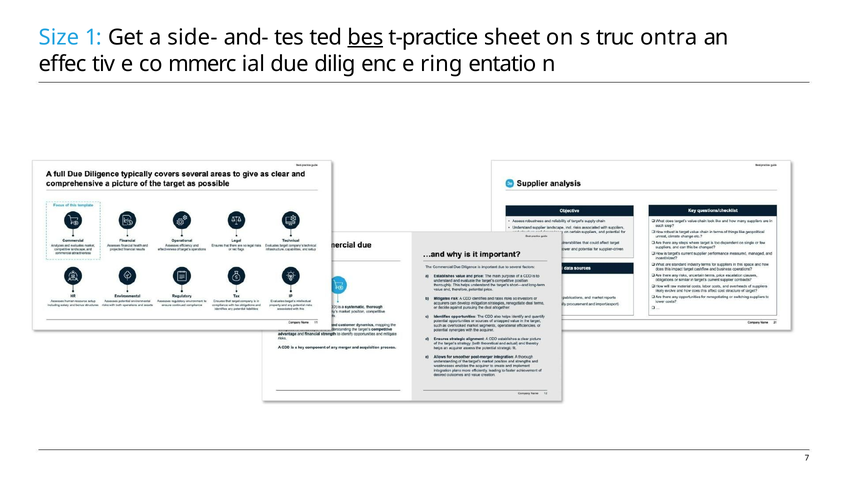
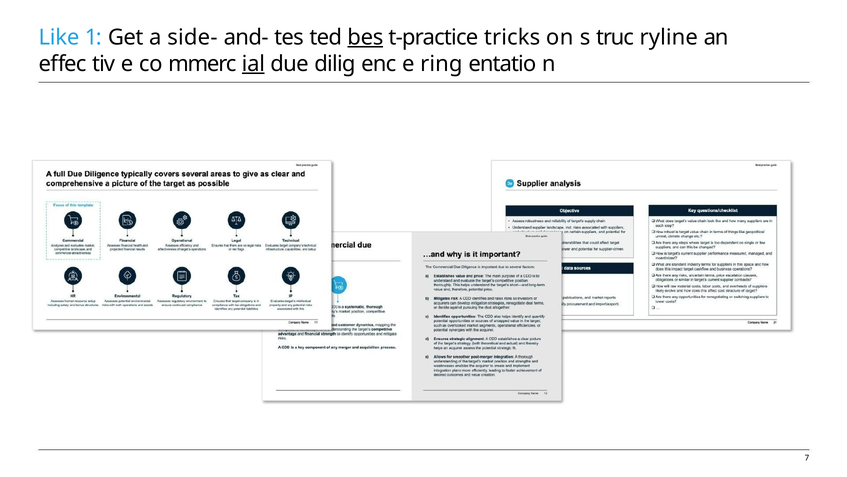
Size: Size -> Like
sheet: sheet -> tricks
ontra: ontra -> ryline
ial underline: none -> present
